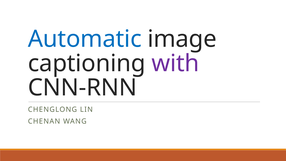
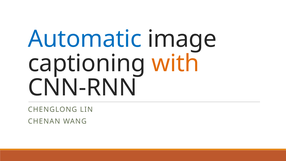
with colour: purple -> orange
